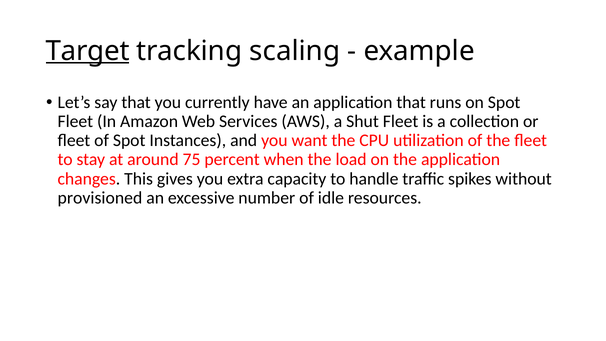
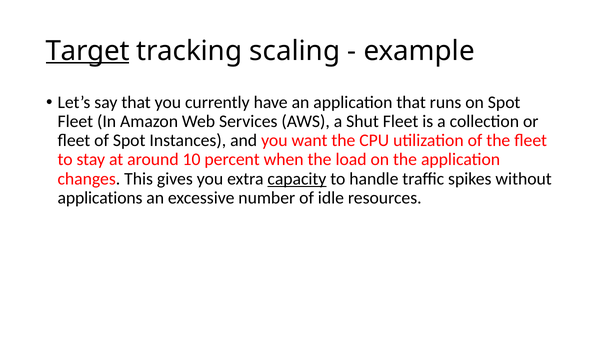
75: 75 -> 10
capacity underline: none -> present
provisioned: provisioned -> applications
